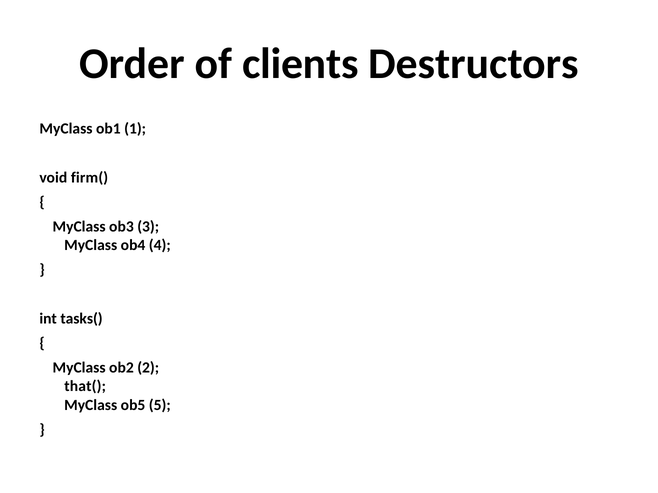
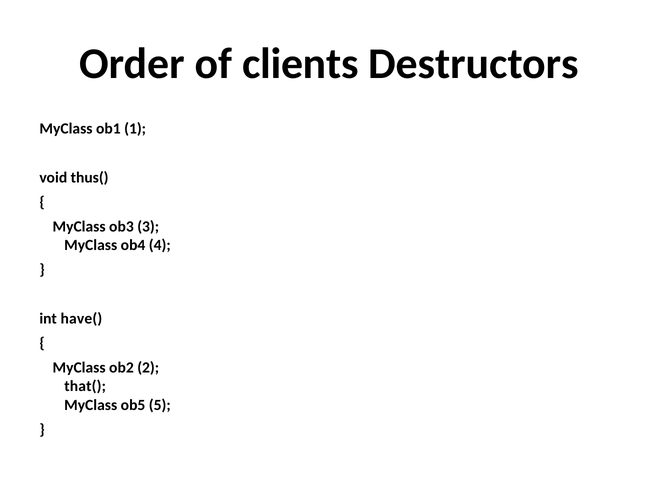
firm(: firm( -> thus(
tasks(: tasks( -> have(
